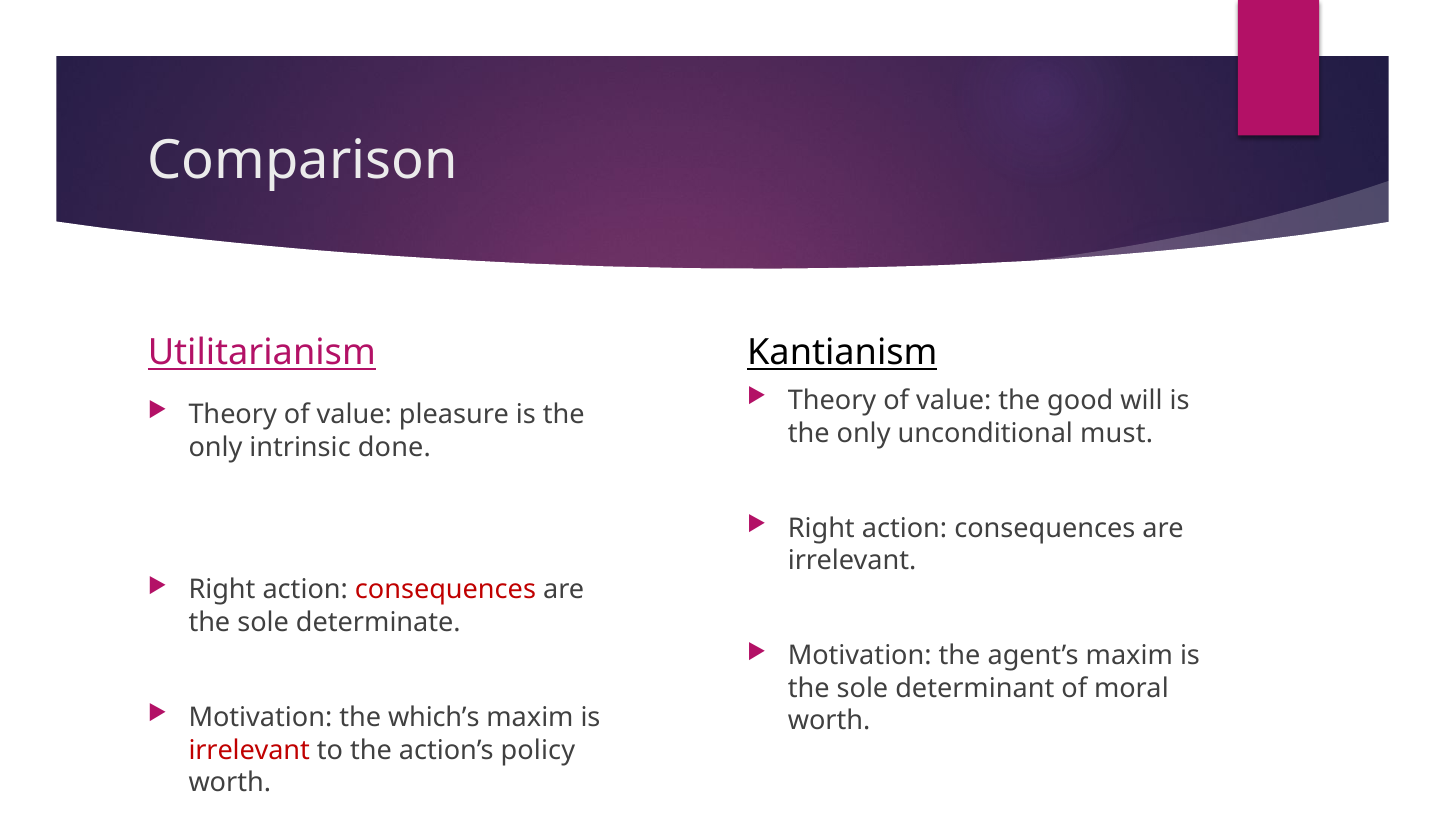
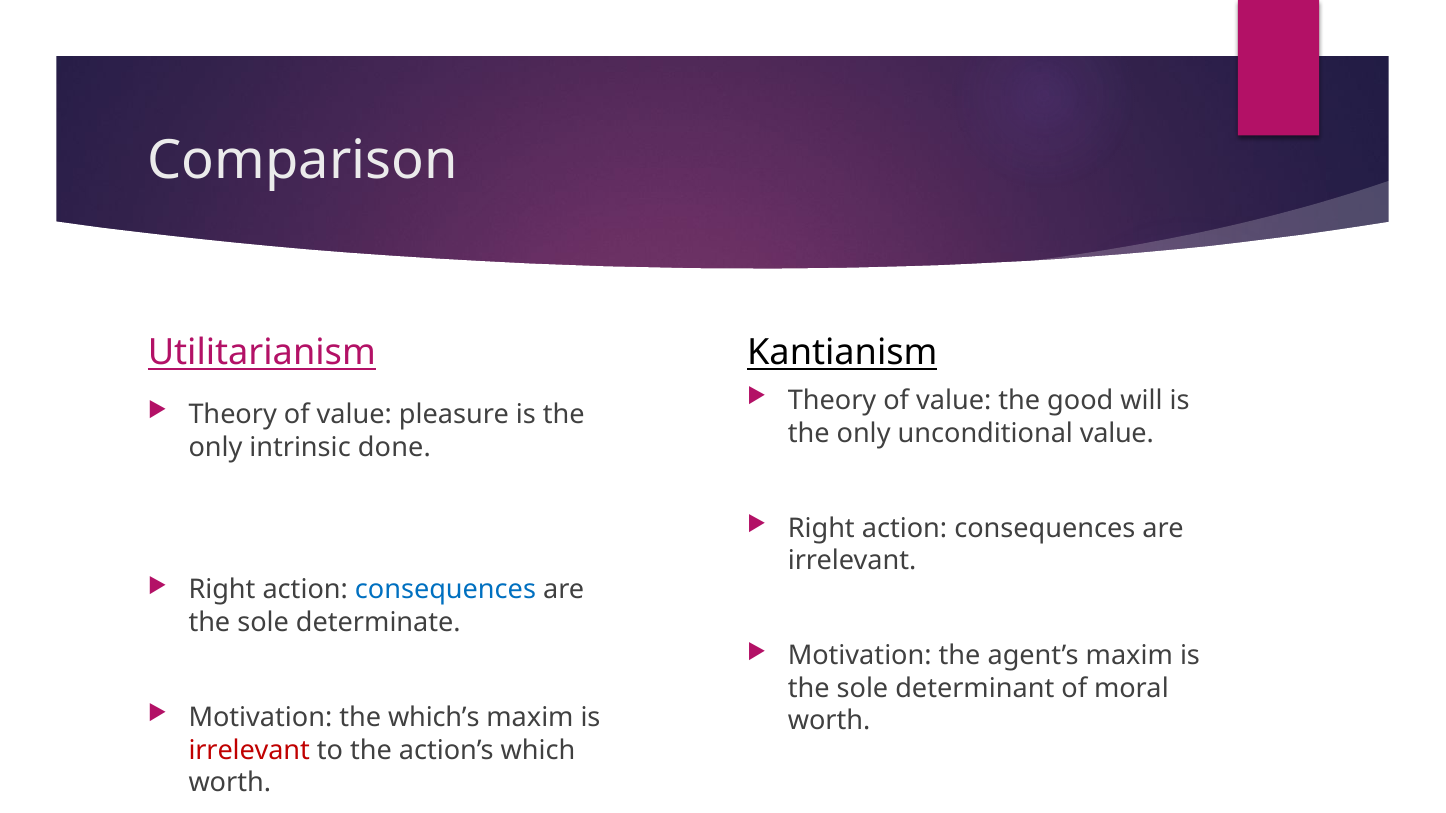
unconditional must: must -> value
consequences at (445, 590) colour: red -> blue
policy: policy -> which
